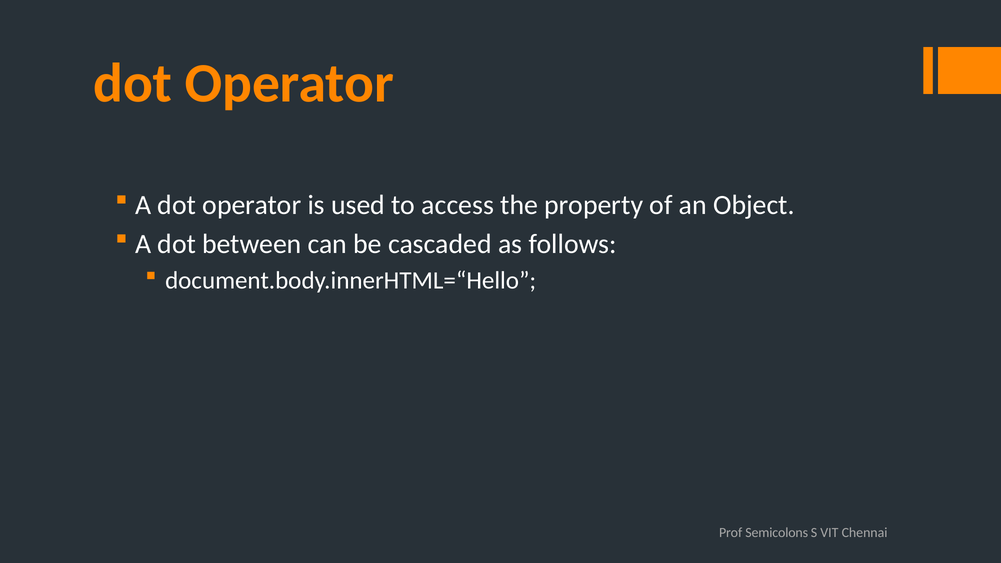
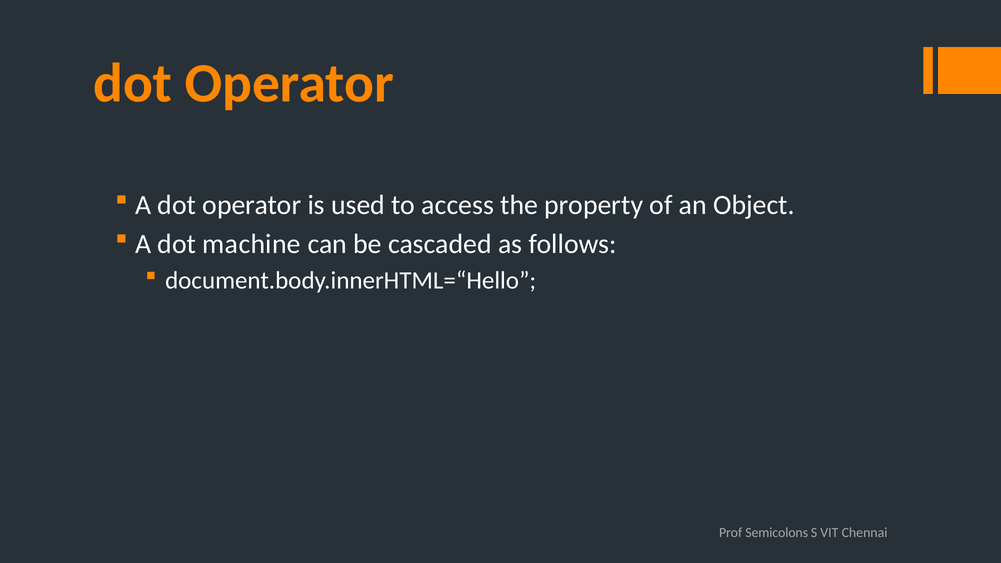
between: between -> machine
